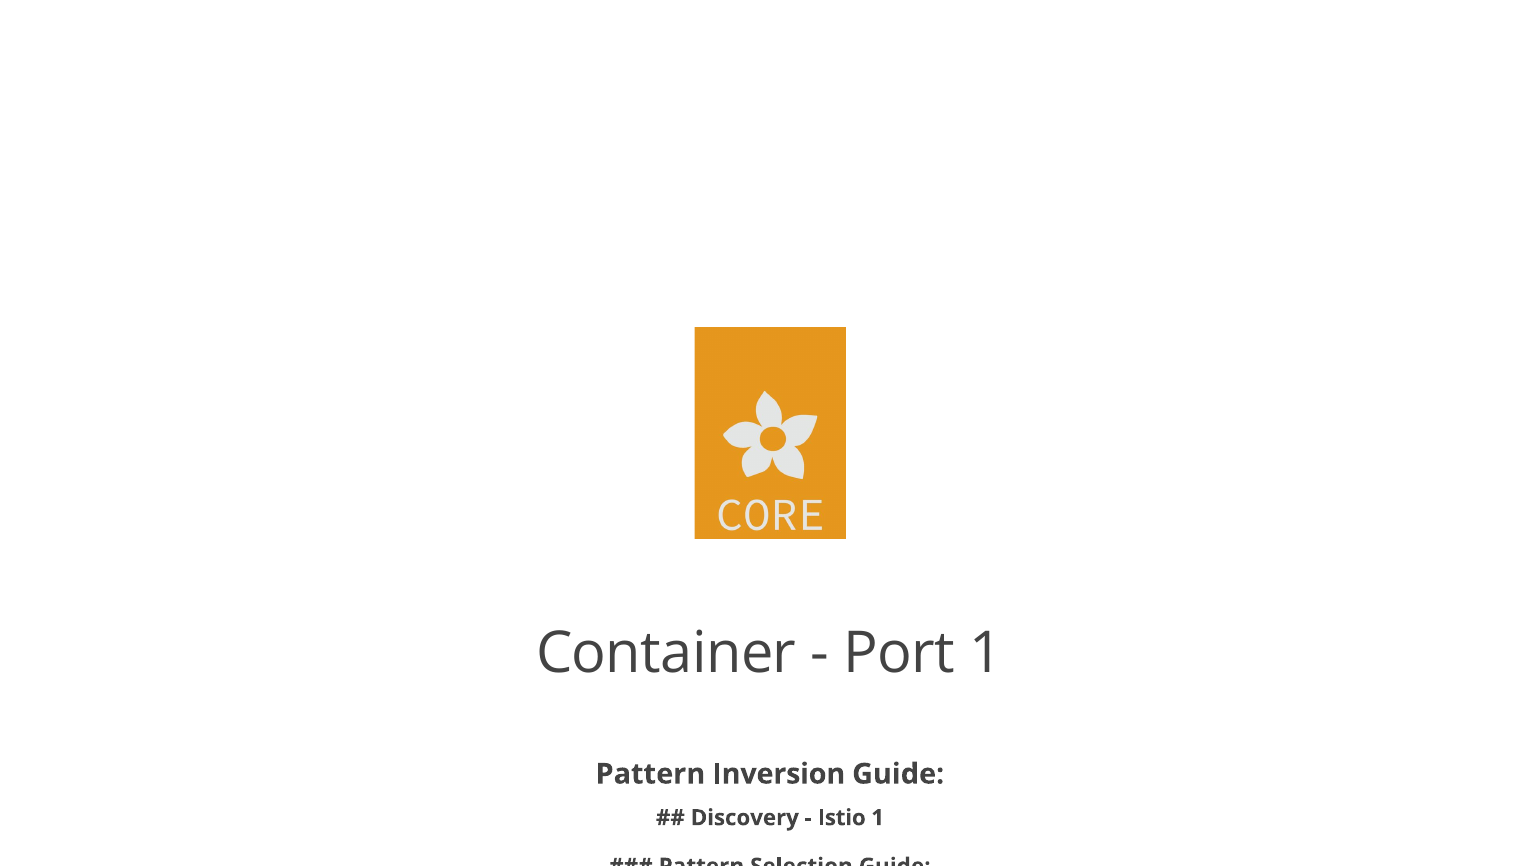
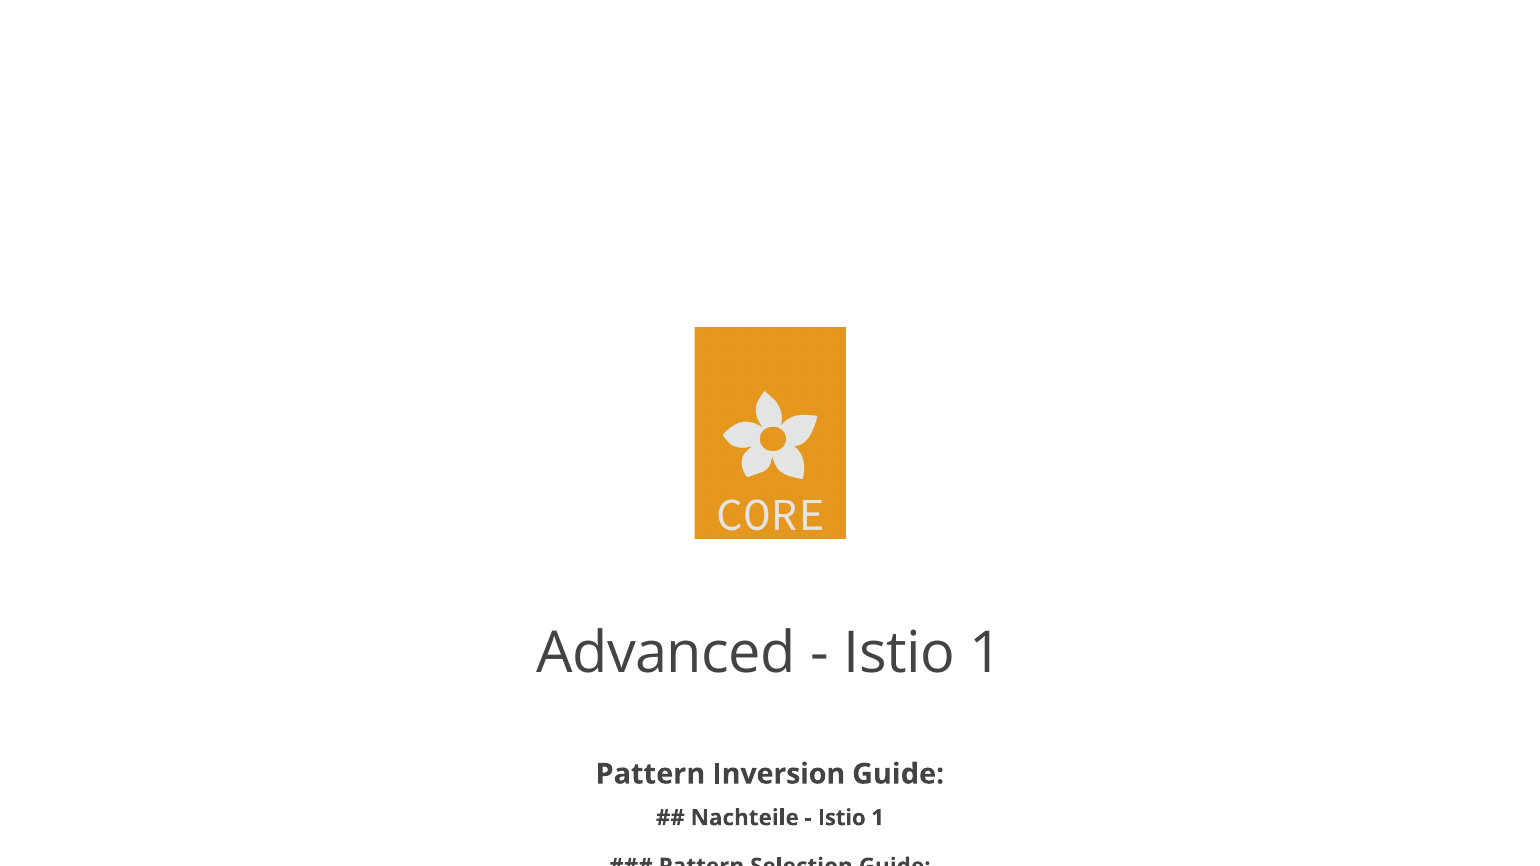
Container at (666, 653): Container -> Advanced
Port at (899, 653): Port -> Istio
Discovery: Discovery -> Nachteile
